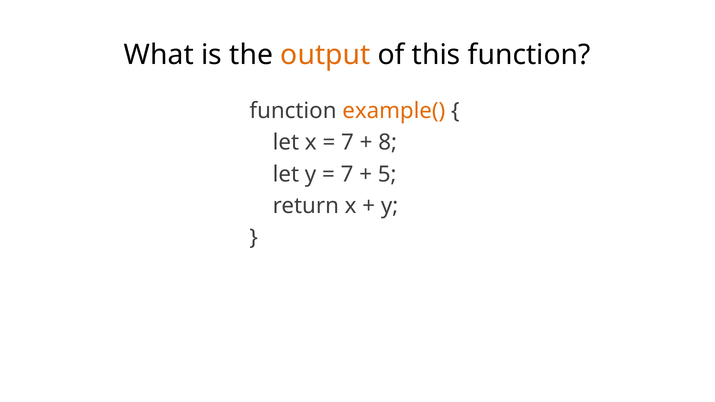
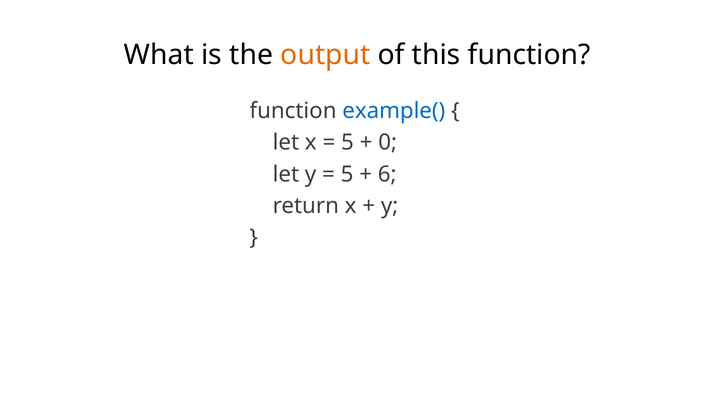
example( colour: orange -> blue
7 at (348, 143): 7 -> 5
8: 8 -> 0
7 at (347, 174): 7 -> 5
5: 5 -> 6
